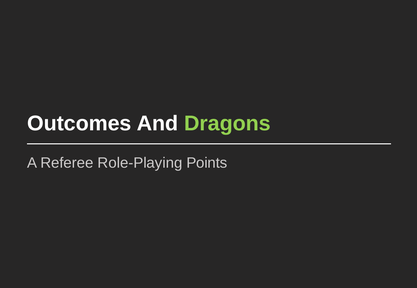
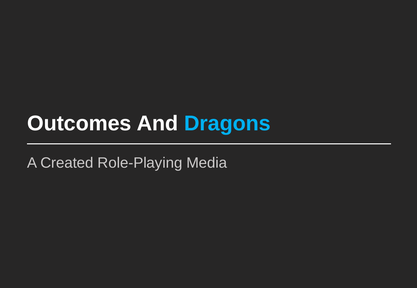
Dragons colour: light green -> light blue
Referee: Referee -> Created
Points: Points -> Media
